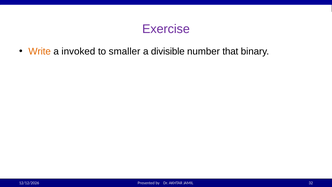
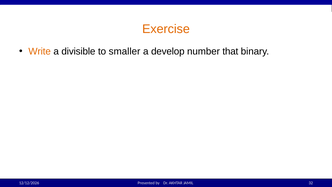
Exercise colour: purple -> orange
invoked: invoked -> divisible
divisible: divisible -> develop
